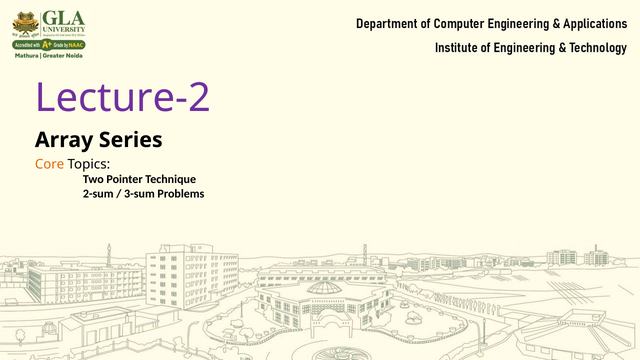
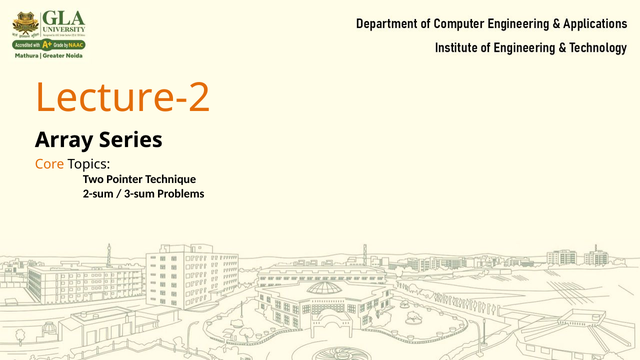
Lecture-2 colour: purple -> orange
